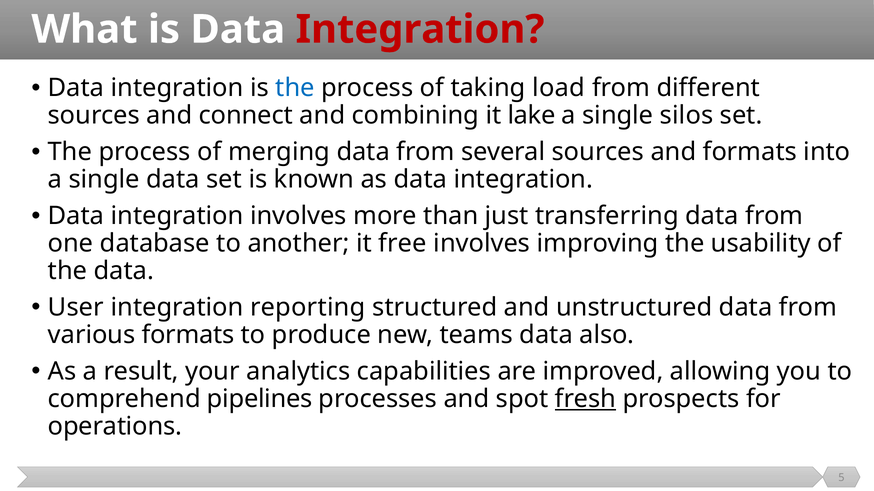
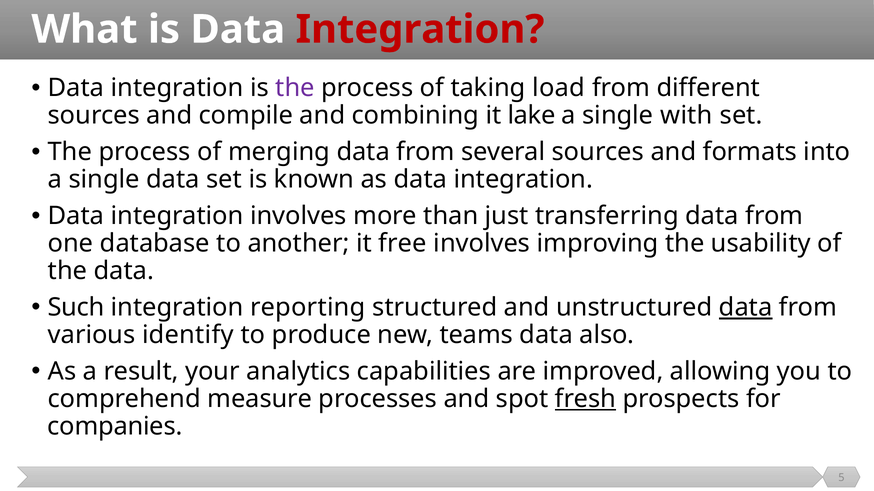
the at (295, 88) colour: blue -> purple
connect: connect -> compile
silos: silos -> with
User: User -> Such
data at (746, 308) underline: none -> present
various formats: formats -> identify
pipelines: pipelines -> measure
operations: operations -> companies
